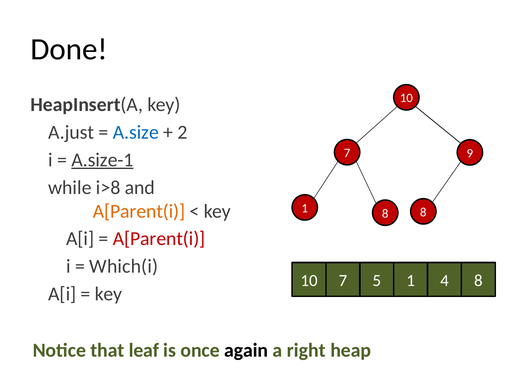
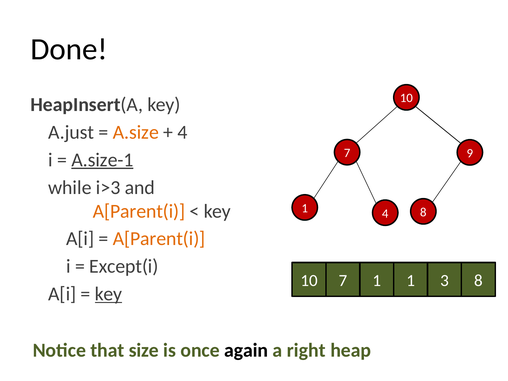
A.size colour: blue -> orange
2 at (182, 132): 2 -> 4
i>8: i>8 -> i>3
1 8: 8 -> 4
A[Parent(i at (159, 239) colour: red -> orange
Which(i: Which(i -> Except(i
10 7 5: 5 -> 1
4: 4 -> 3
key at (109, 294) underline: none -> present
leaf: leaf -> size
